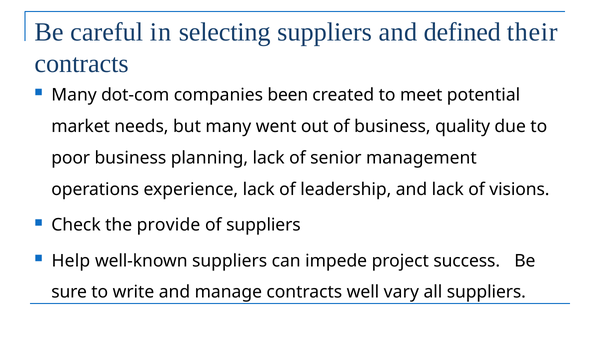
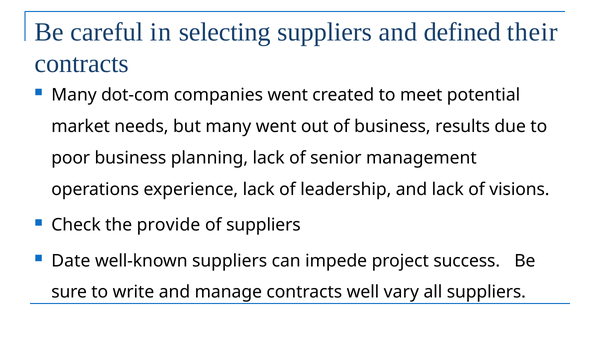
companies been: been -> went
quality: quality -> results
Help: Help -> Date
